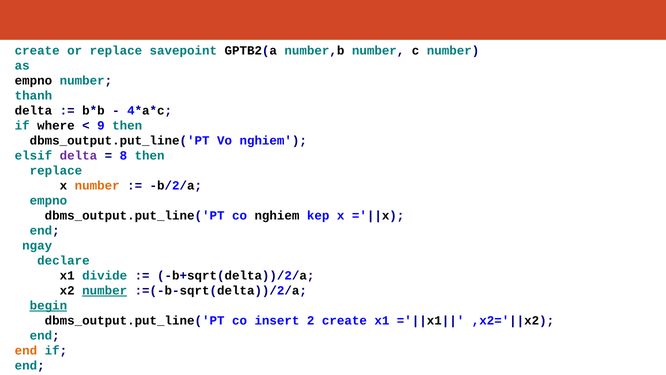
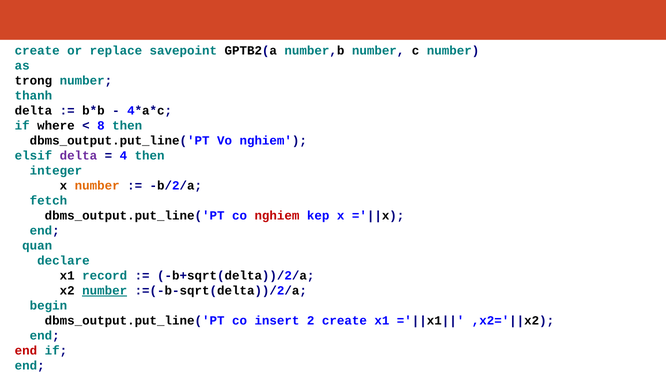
empno at (33, 81): empno -> trong
9: 9 -> 8
8: 8 -> 4
replace at (56, 171): replace -> integer
empno at (48, 200): empno -> fetch
nghiem at (277, 215) colour: black -> red
ngay: ngay -> quan
divide: divide -> record
begin underline: present -> none
end at (26, 350) colour: orange -> red
